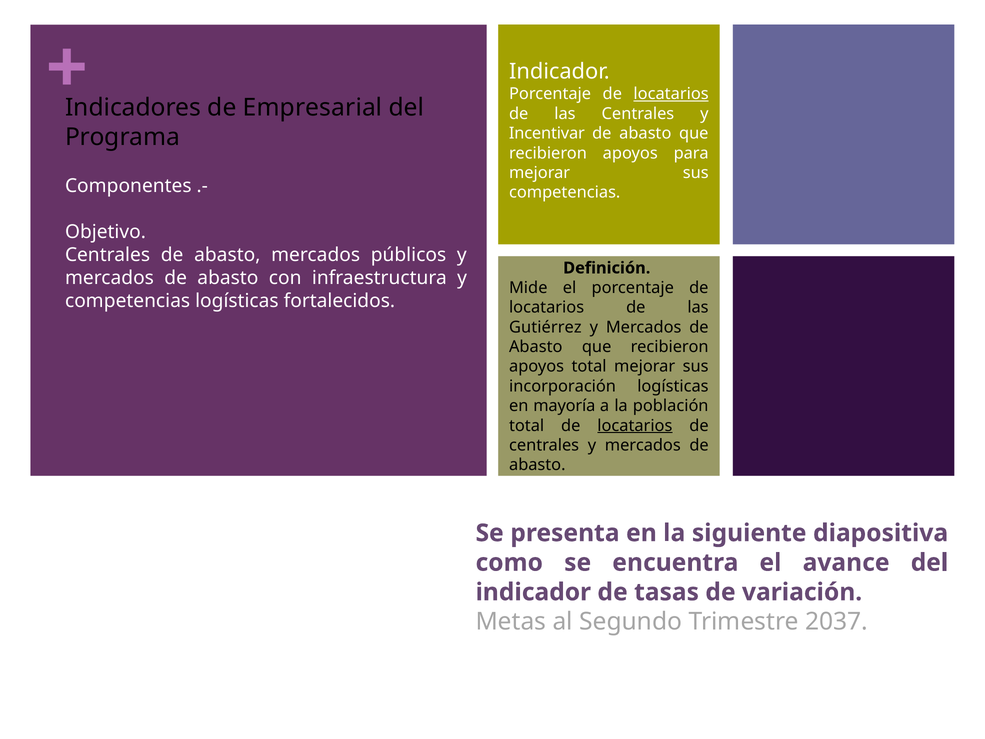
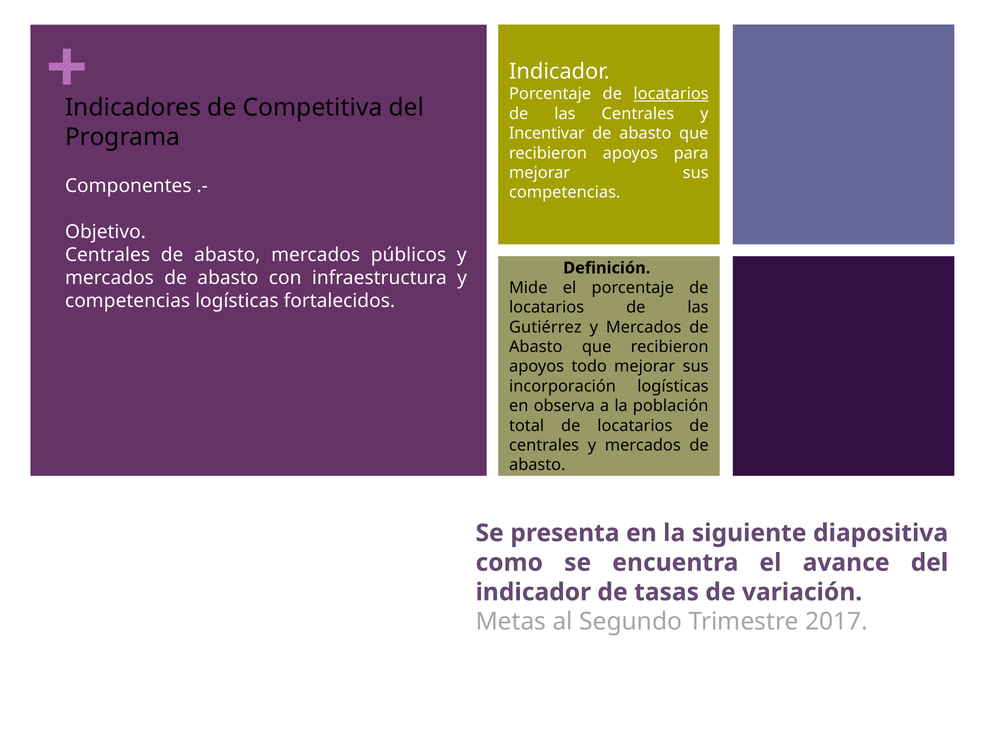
Empresarial: Empresarial -> Competitiva
apoyos total: total -> todo
mayoría: mayoría -> observa
locatarios at (635, 426) underline: present -> none
2037: 2037 -> 2017
